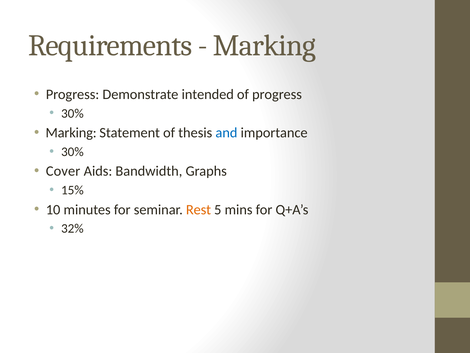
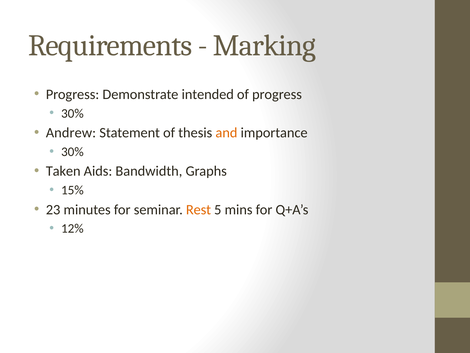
Marking at (71, 133): Marking -> Andrew
and colour: blue -> orange
Cover: Cover -> Taken
10: 10 -> 23
32%: 32% -> 12%
